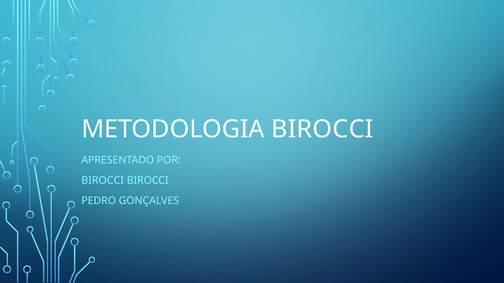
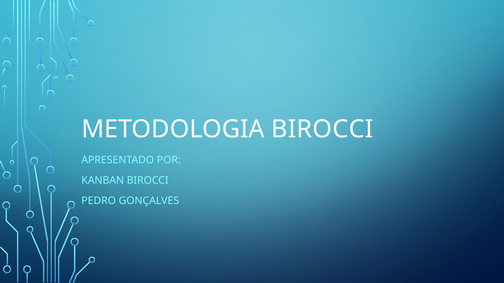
BIROCCI at (103, 181): BIROCCI -> KANBAN
